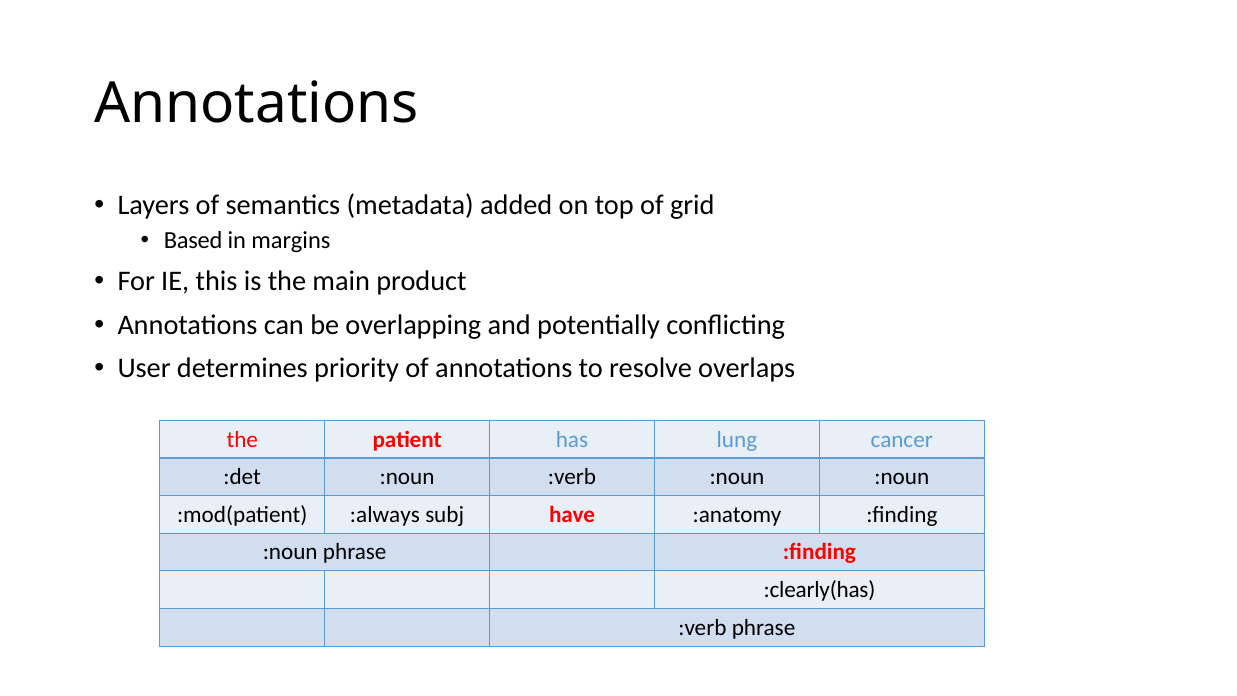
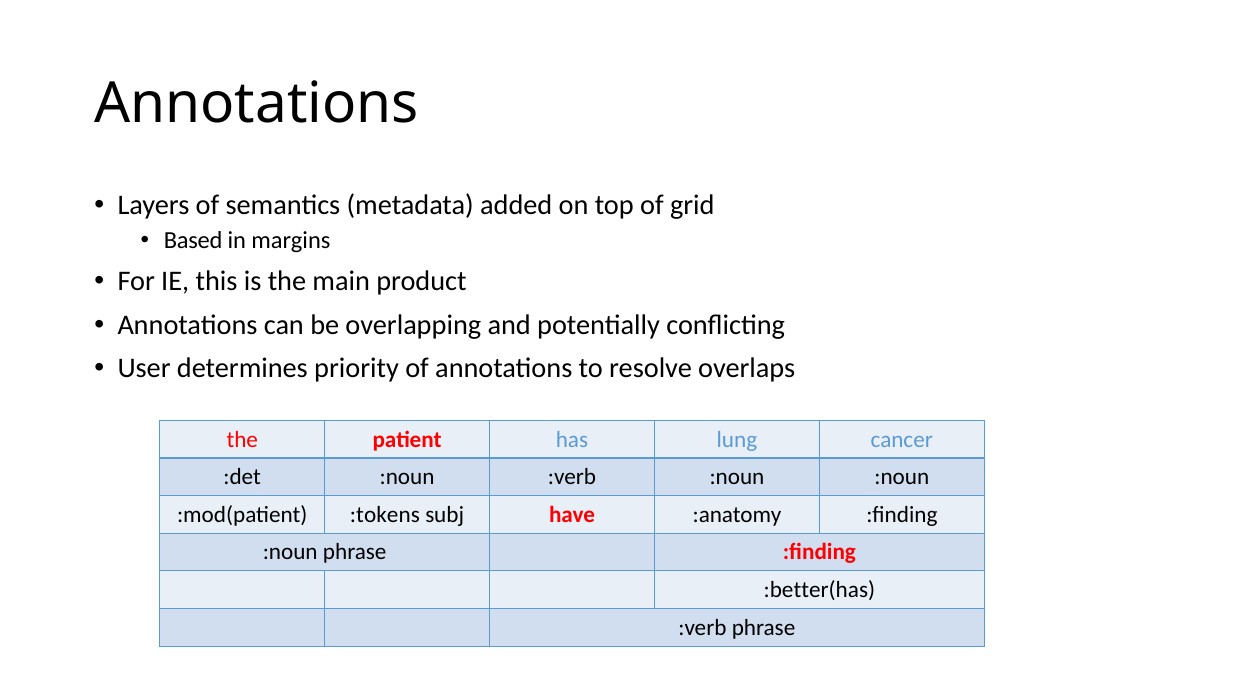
:always: :always -> :tokens
:clearly(has: :clearly(has -> :better(has
